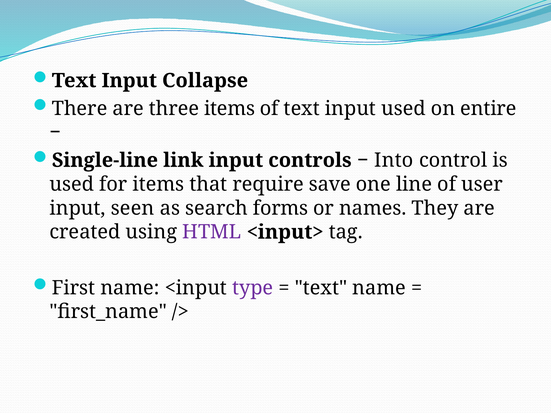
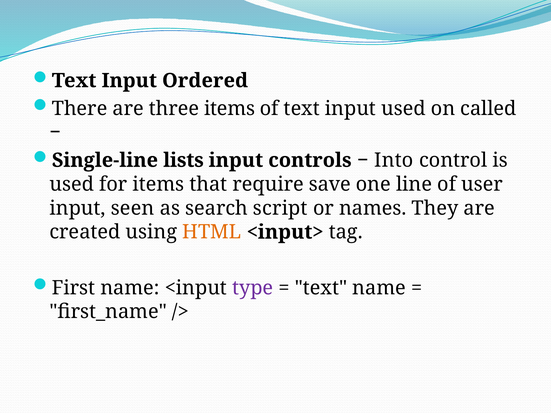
Collapse: Collapse -> Ordered
entire: entire -> called
link: link -> lists
forms: forms -> script
HTML colour: purple -> orange
